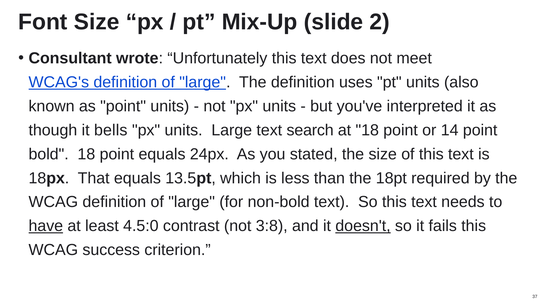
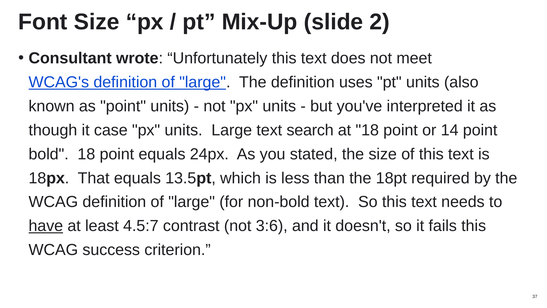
bells: bells -> case
4.5:0: 4.5:0 -> 4.5:7
3:8: 3:8 -> 3:6
doesn't underline: present -> none
